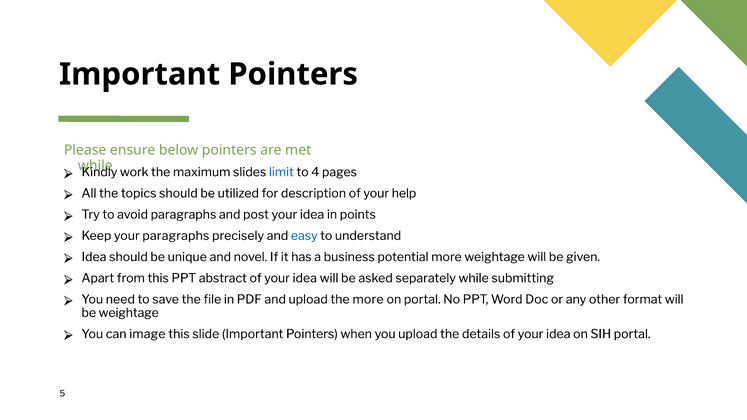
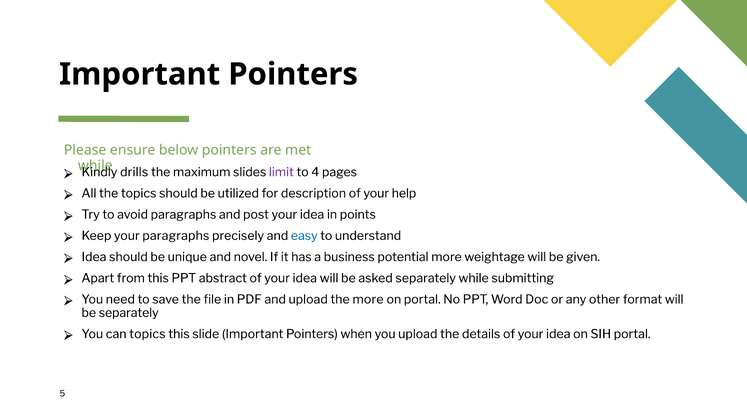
work: work -> drills
limit colour: blue -> purple
be weightage: weightage -> separately
can image: image -> topics
